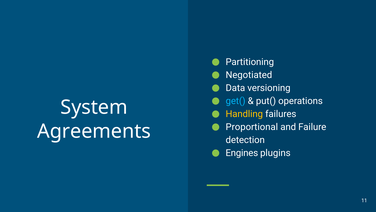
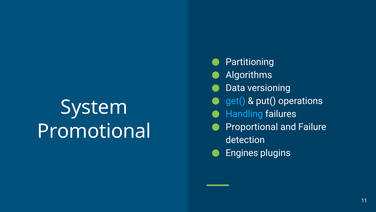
Negotiated: Negotiated -> Algorithms
Handling colour: yellow -> light blue
Agreements: Agreements -> Promotional
